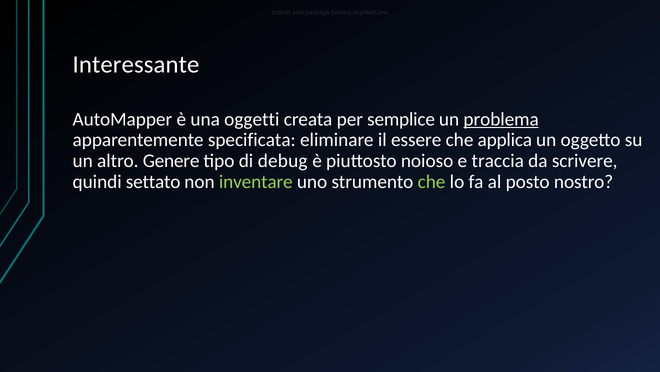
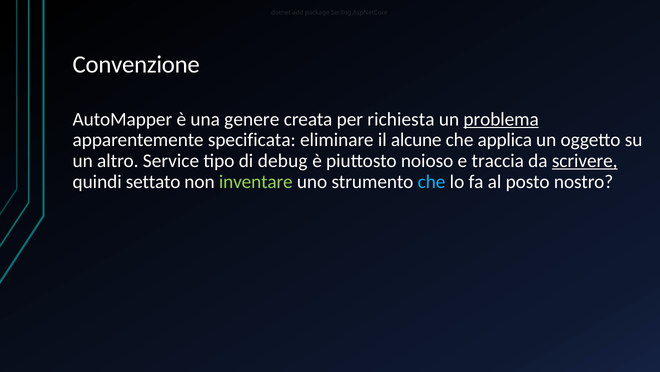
Interessante: Interessante -> Convenzione
oggetti: oggetti -> genere
semplice: semplice -> richiesta
essere: essere -> alcune
Genere: Genere -> Service
scrivere underline: none -> present
che at (432, 181) colour: light green -> light blue
